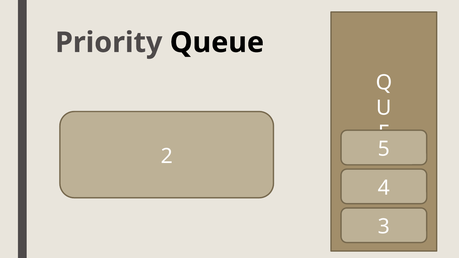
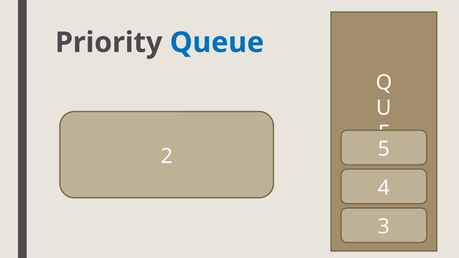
Queue colour: black -> blue
